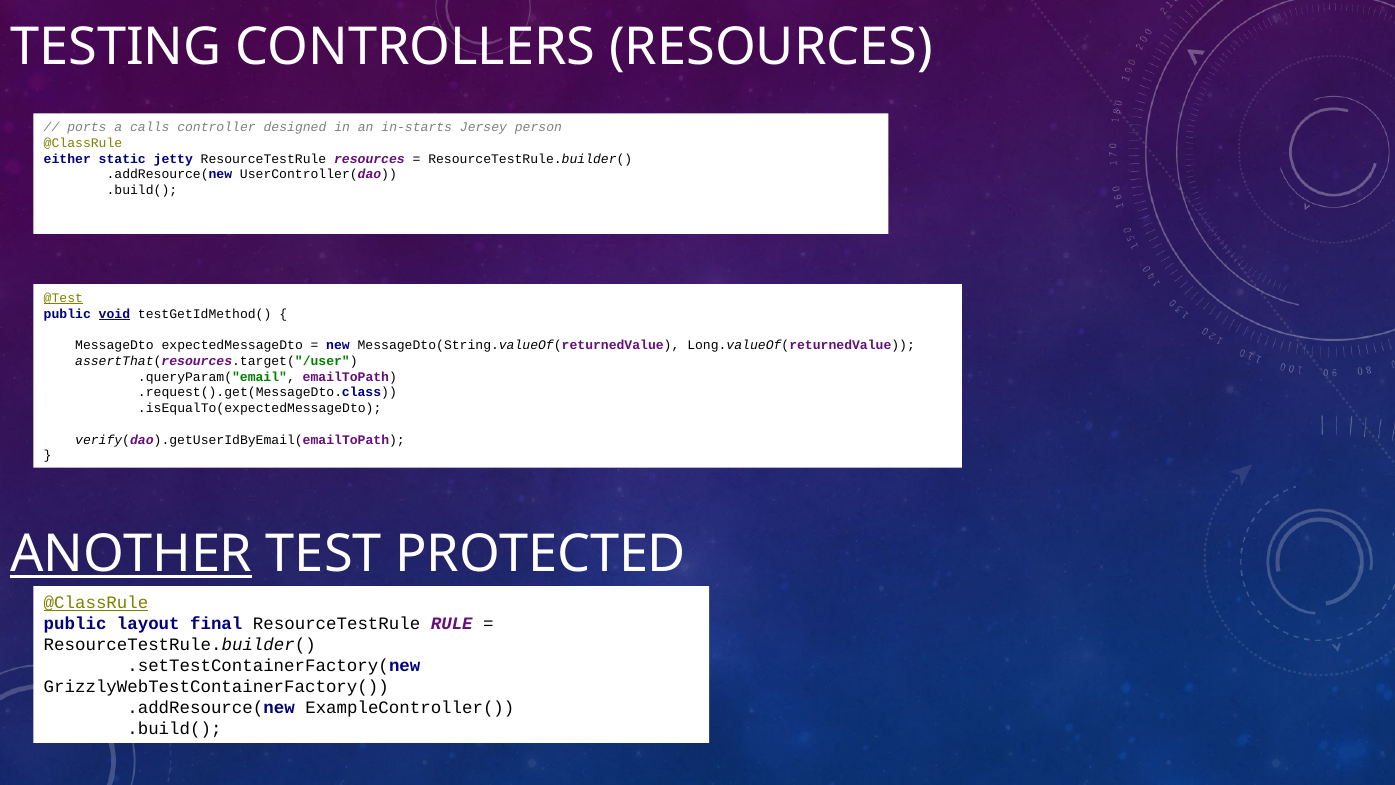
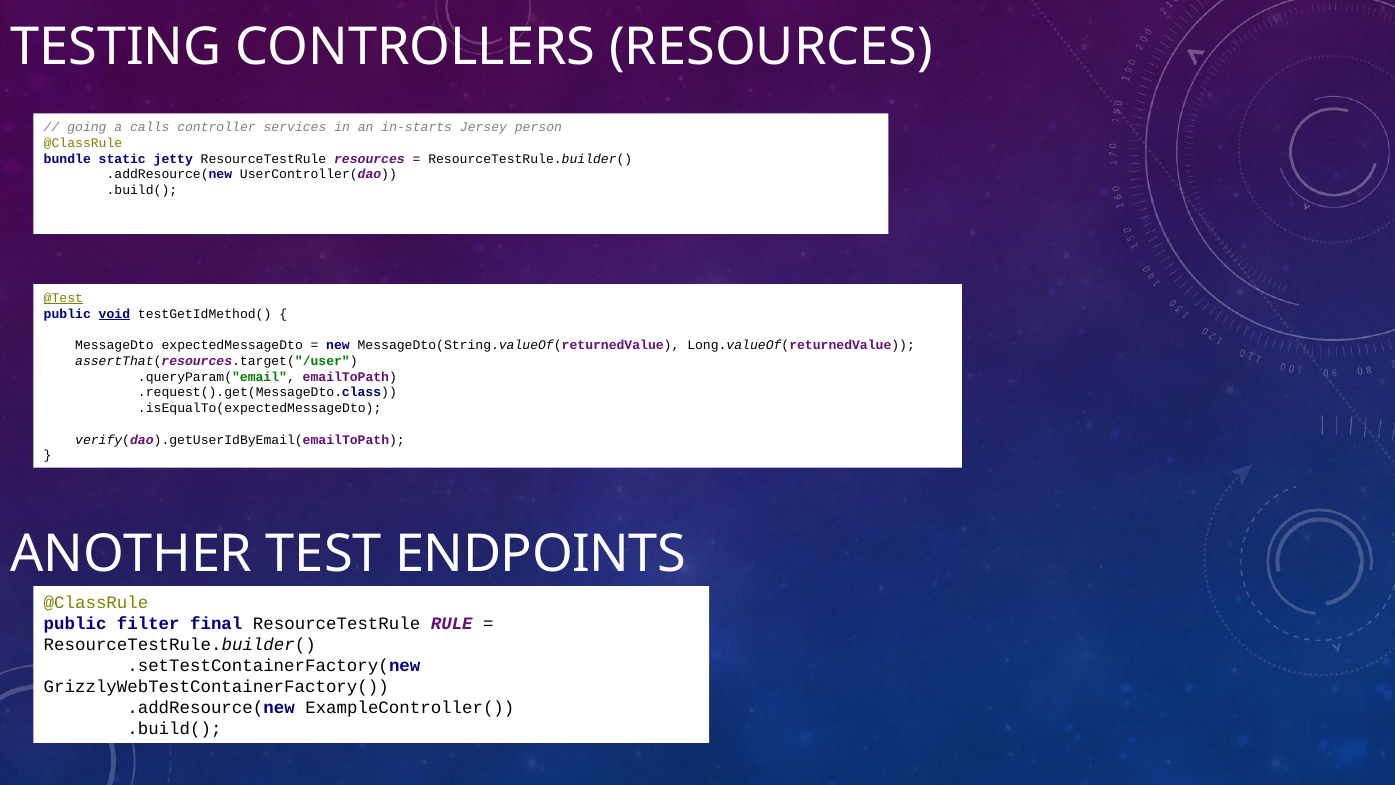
ports: ports -> going
designed: designed -> services
either: either -> bundle
ANOTHER underline: present -> none
PROTECTED: PROTECTED -> ENDPOINTS
@ClassRule at (96, 603) underline: present -> none
layout: layout -> filter
